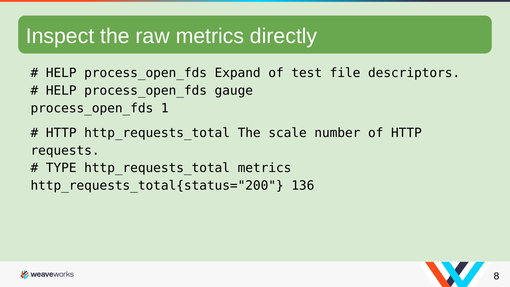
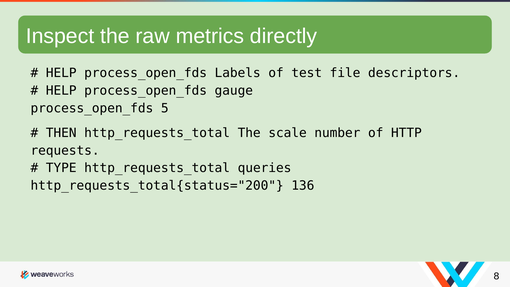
Expand: Expand -> Labels
1: 1 -> 5
HTTP at (61, 133): HTTP -> THEN
http_requests_total metrics: metrics -> queries
